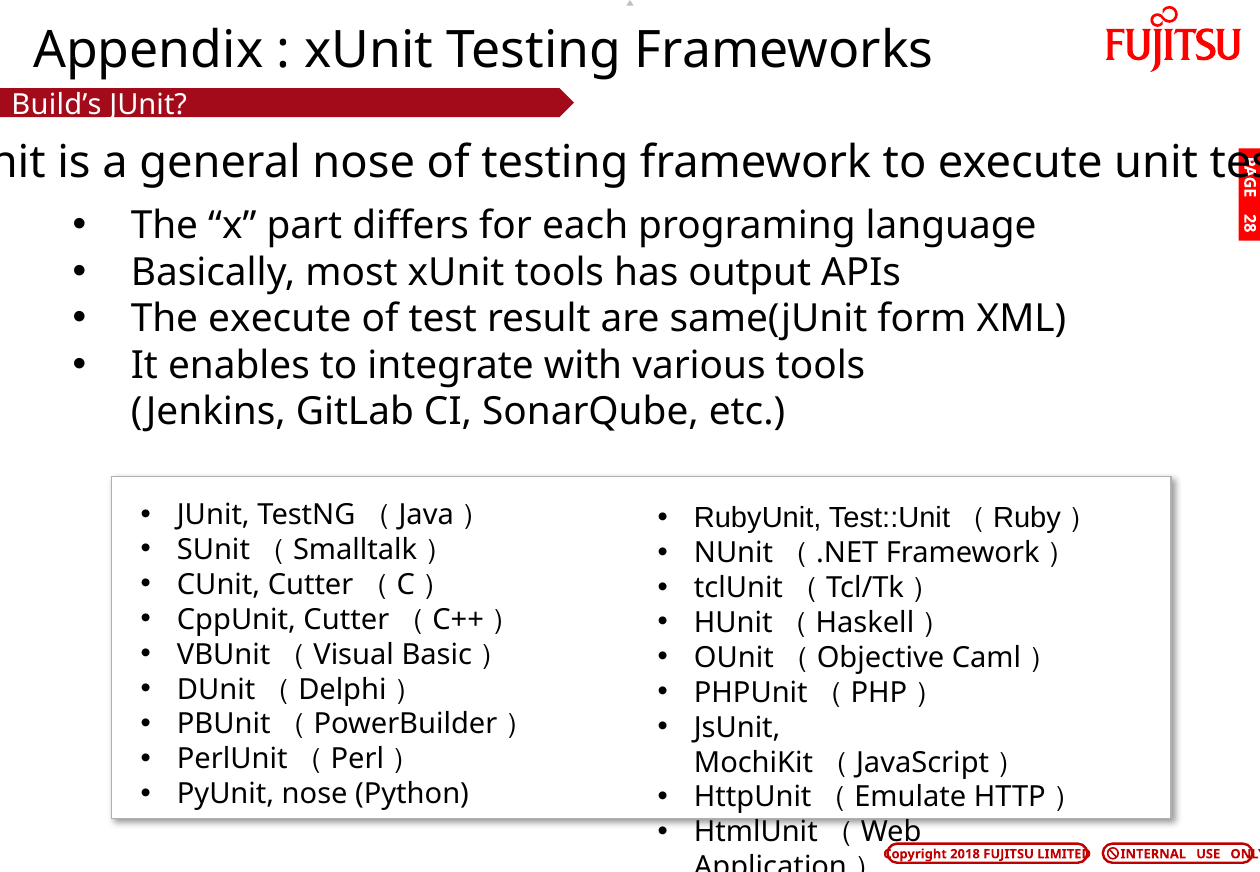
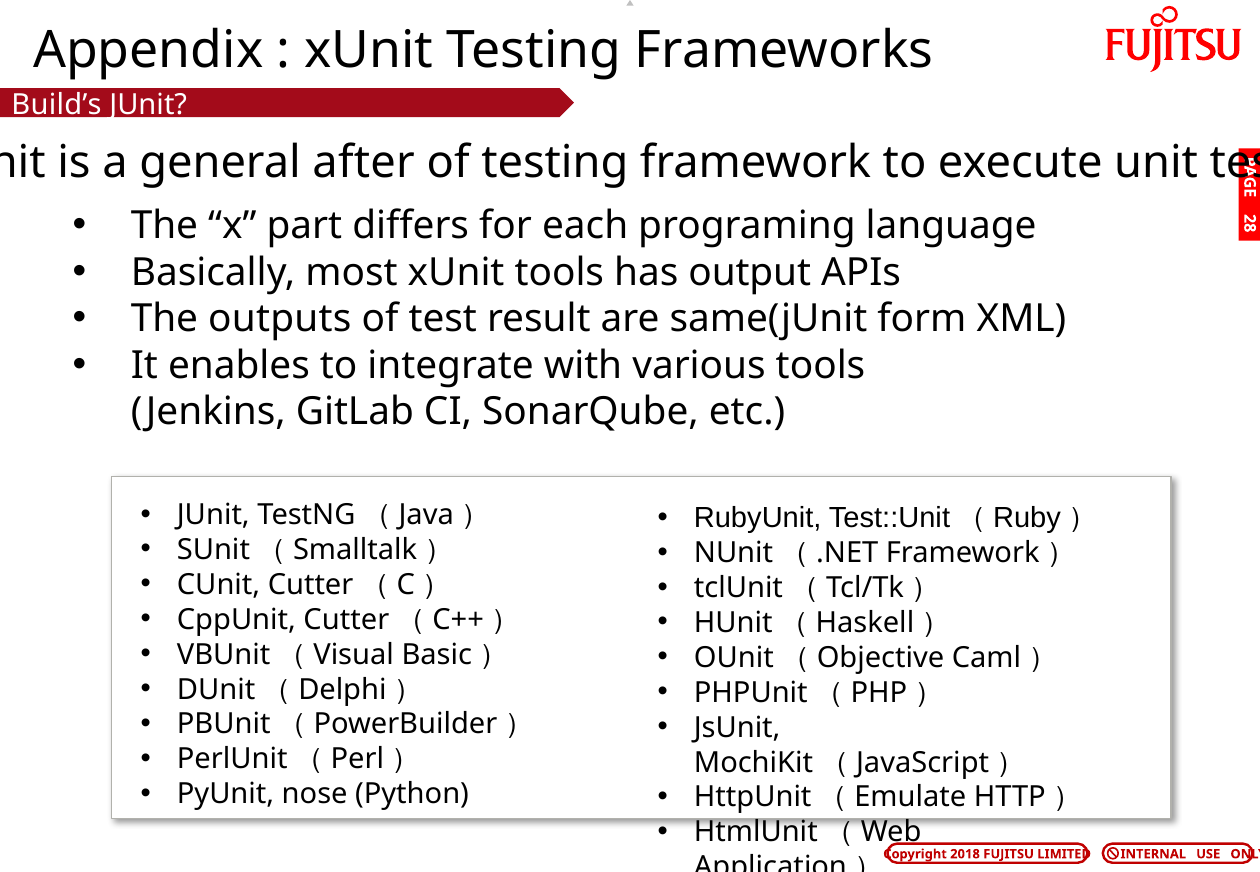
general nose: nose -> after
The execute: execute -> outputs
